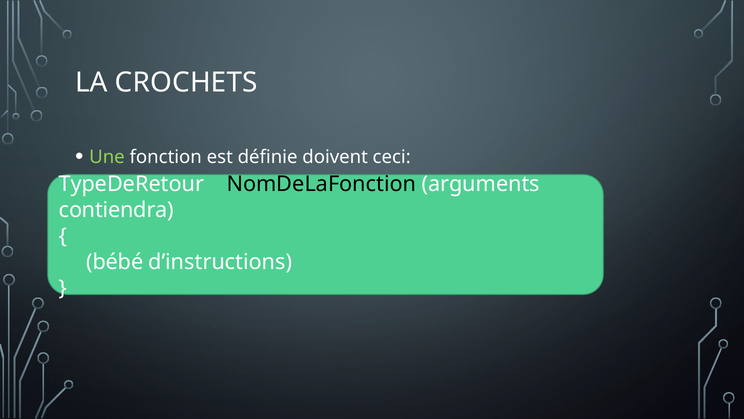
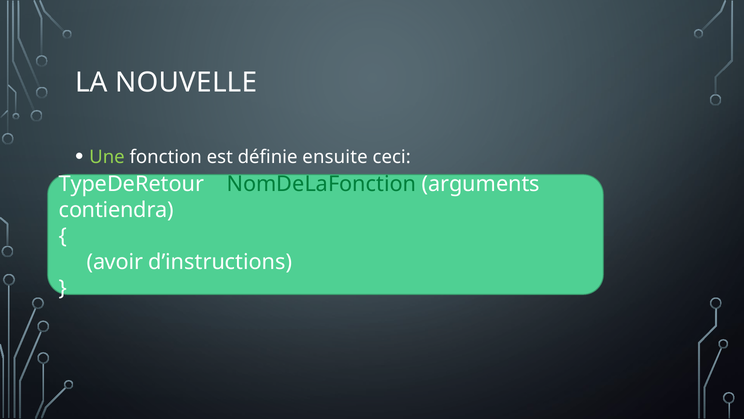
CROCHETS: CROCHETS -> NOUVELLE
doivent: doivent -> ensuite
NomDeLaFonction colour: black -> green
bébé: bébé -> avoir
